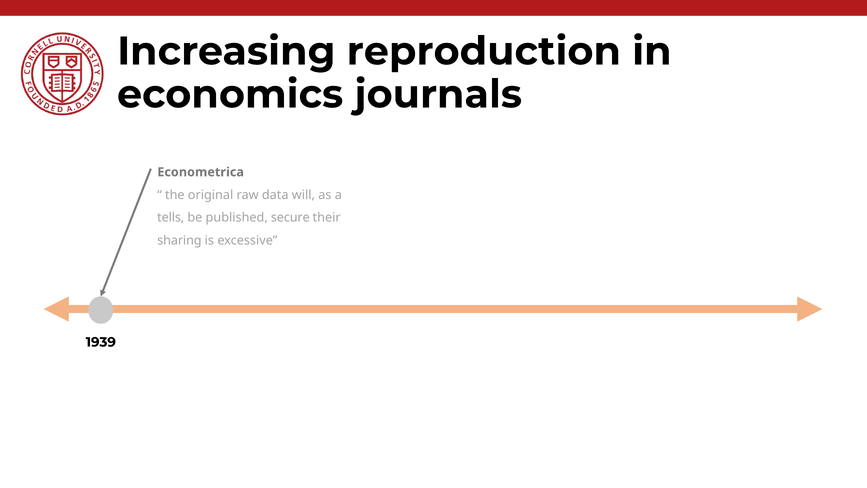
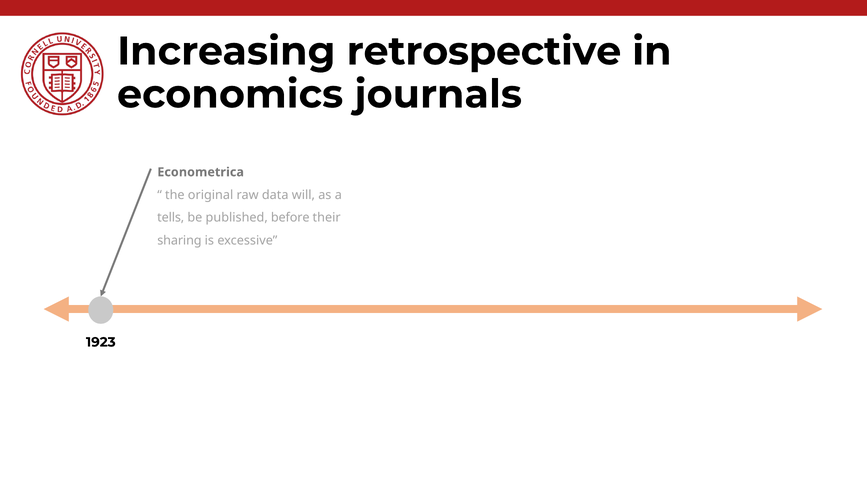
reproduction: reproduction -> retrospective
secure: secure -> before
1939: 1939 -> 1923
